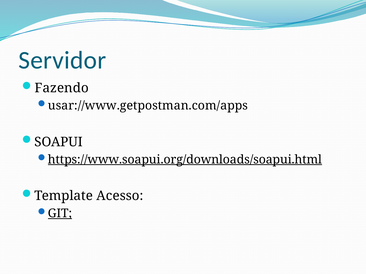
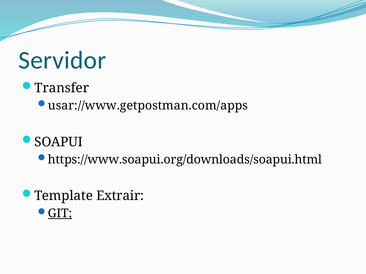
Fazendo: Fazendo -> Transfer
https://www.soapui.org/downloads/soapui.html underline: present -> none
Acesso: Acesso -> Extrair
